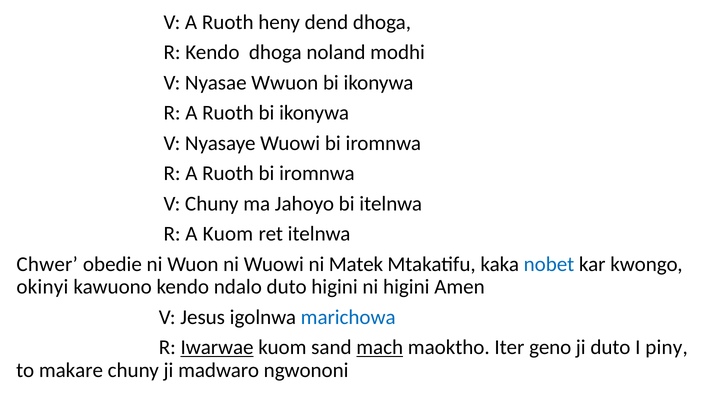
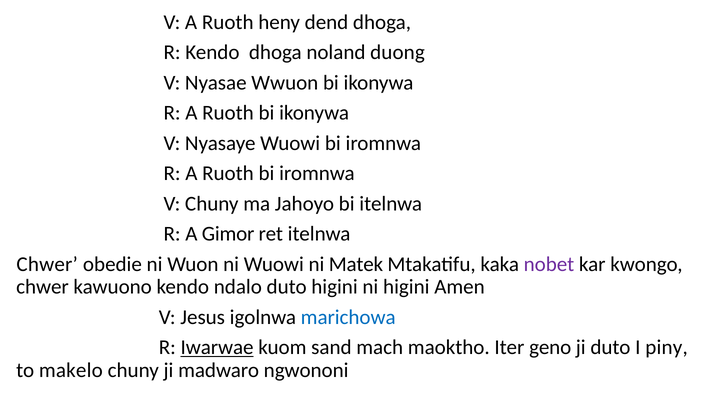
modhi: modhi -> duong
A Kuom: Kuom -> Gimor
nobet colour: blue -> purple
okinyi at (42, 287): okinyi -> chwer
mach underline: present -> none
makare: makare -> makelo
